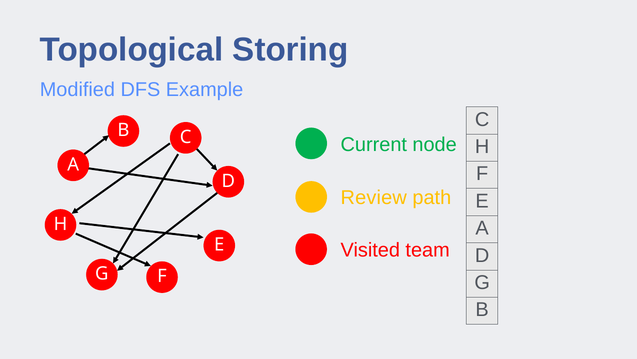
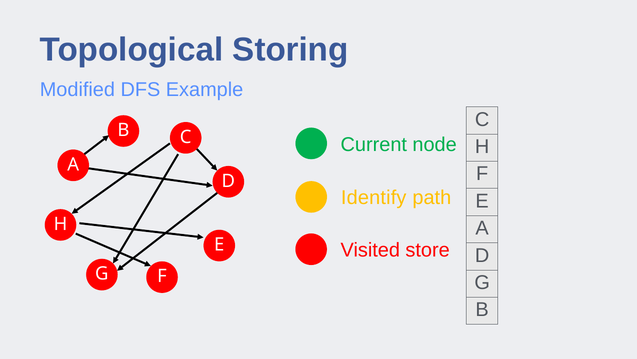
Review: Review -> Identify
team: team -> store
